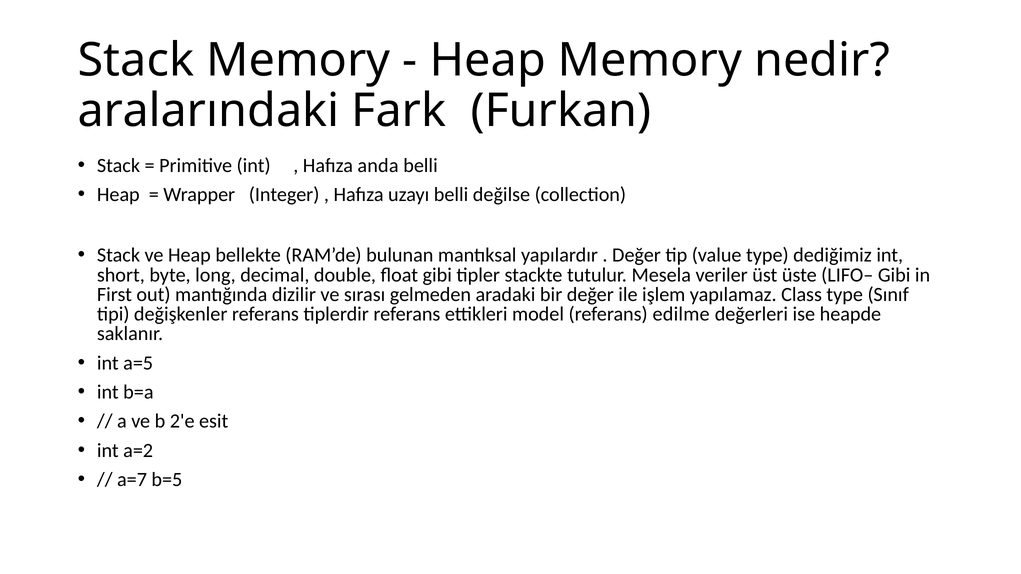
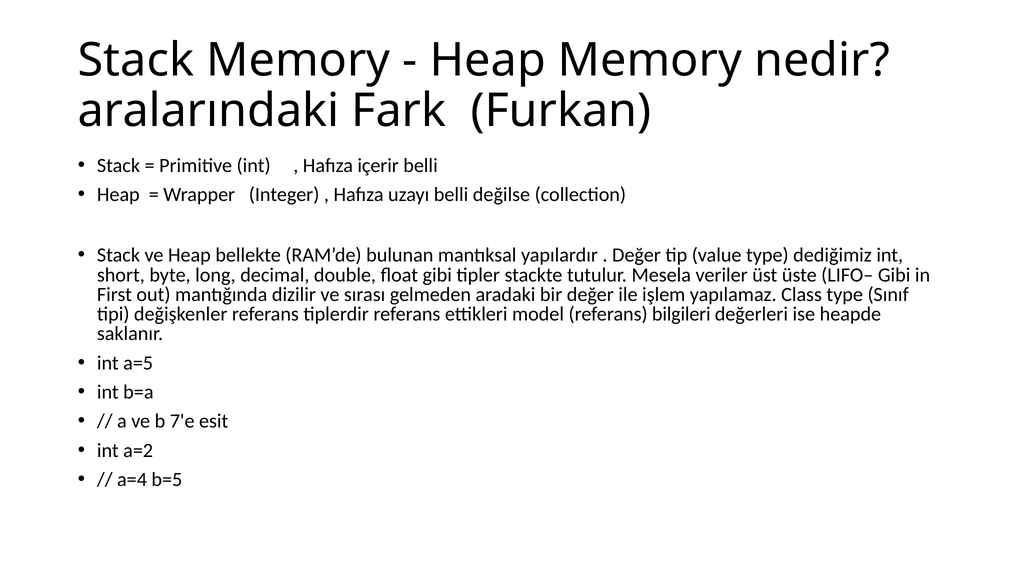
anda: anda -> içerir
edilme: edilme -> bilgileri
2'e: 2'e -> 7'e
a=7: a=7 -> a=4
